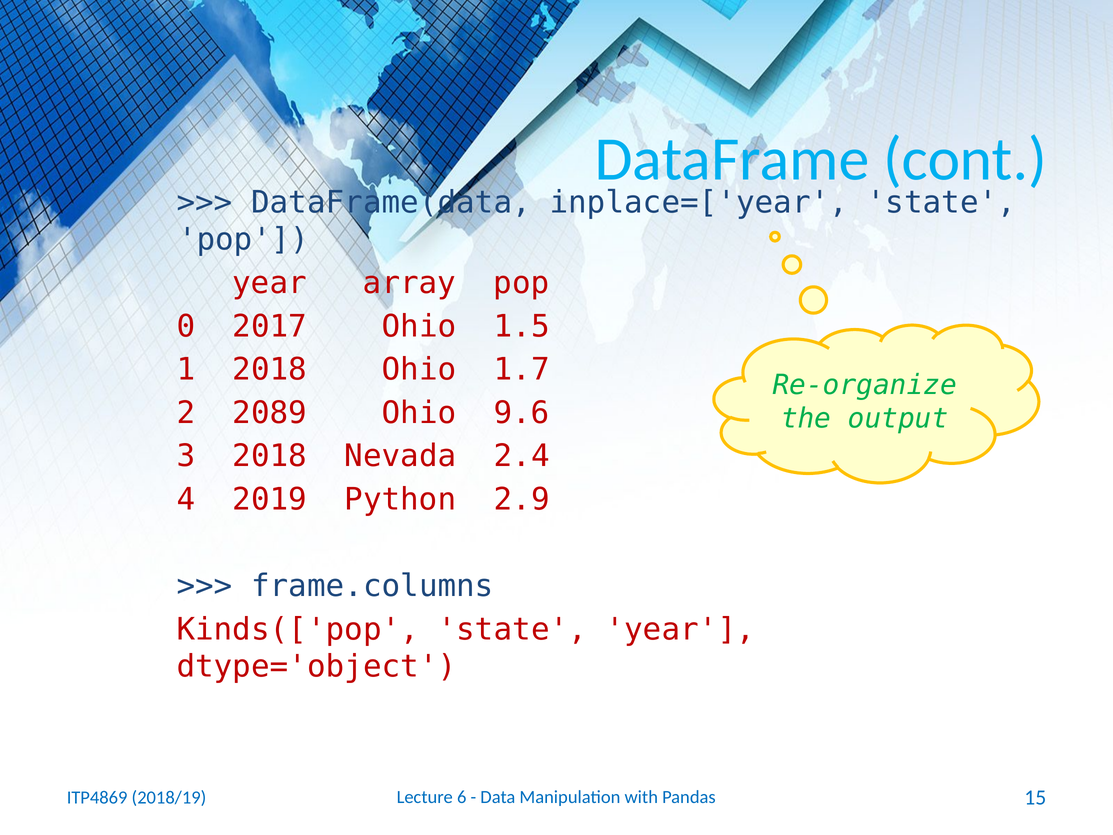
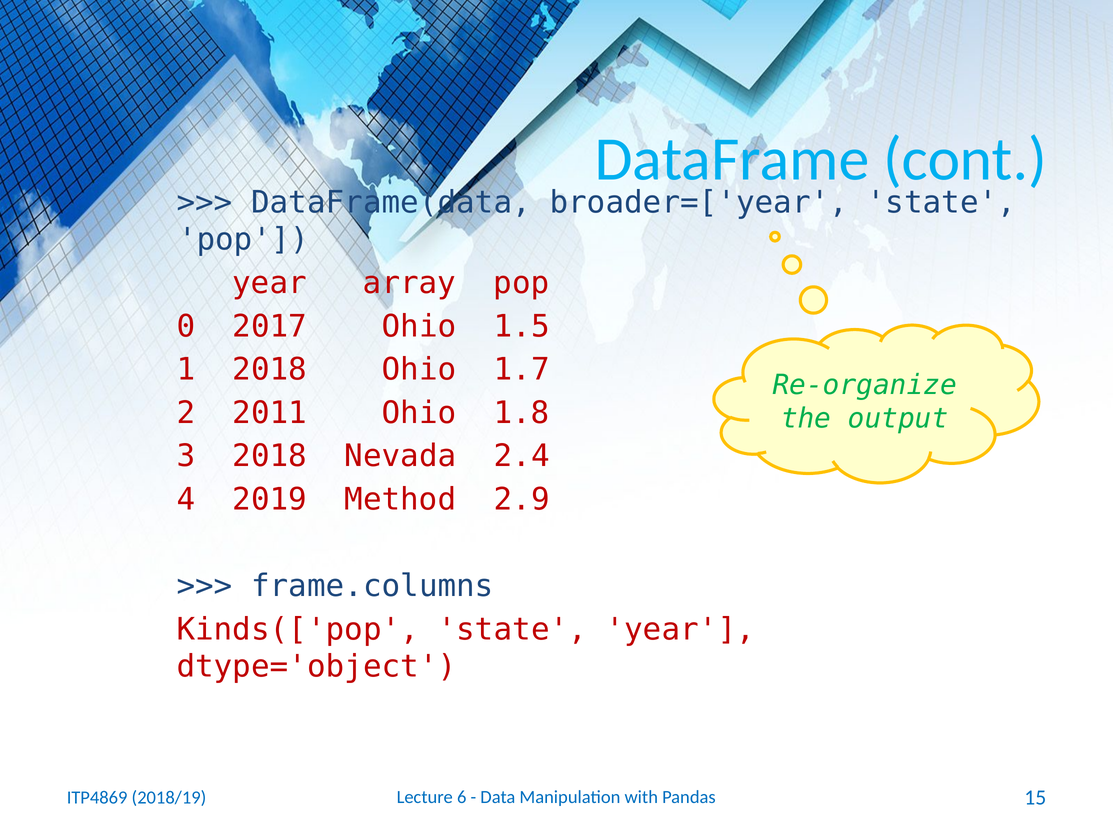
inplace=['year: inplace=['year -> broader=['year
2089: 2089 -> 2011
9.6: 9.6 -> 1.8
Python: Python -> Method
